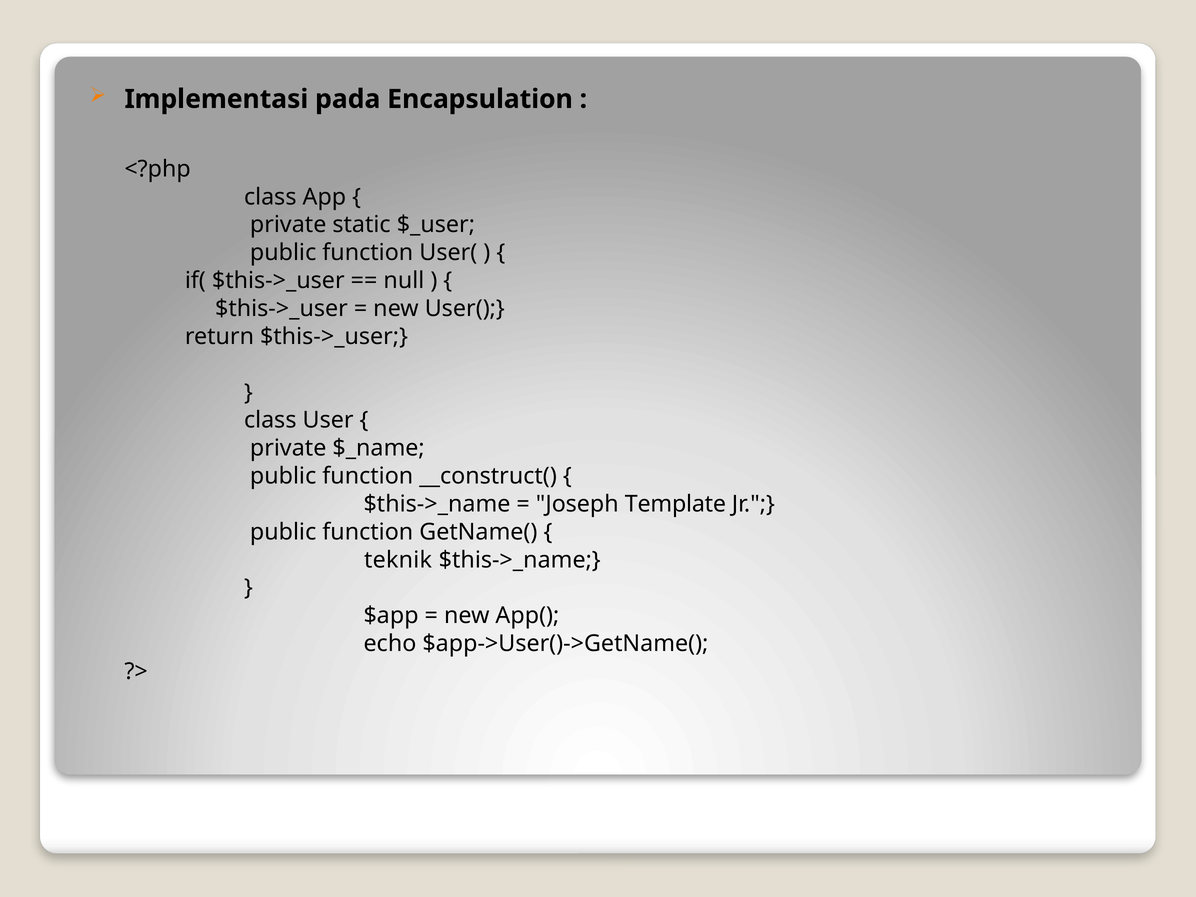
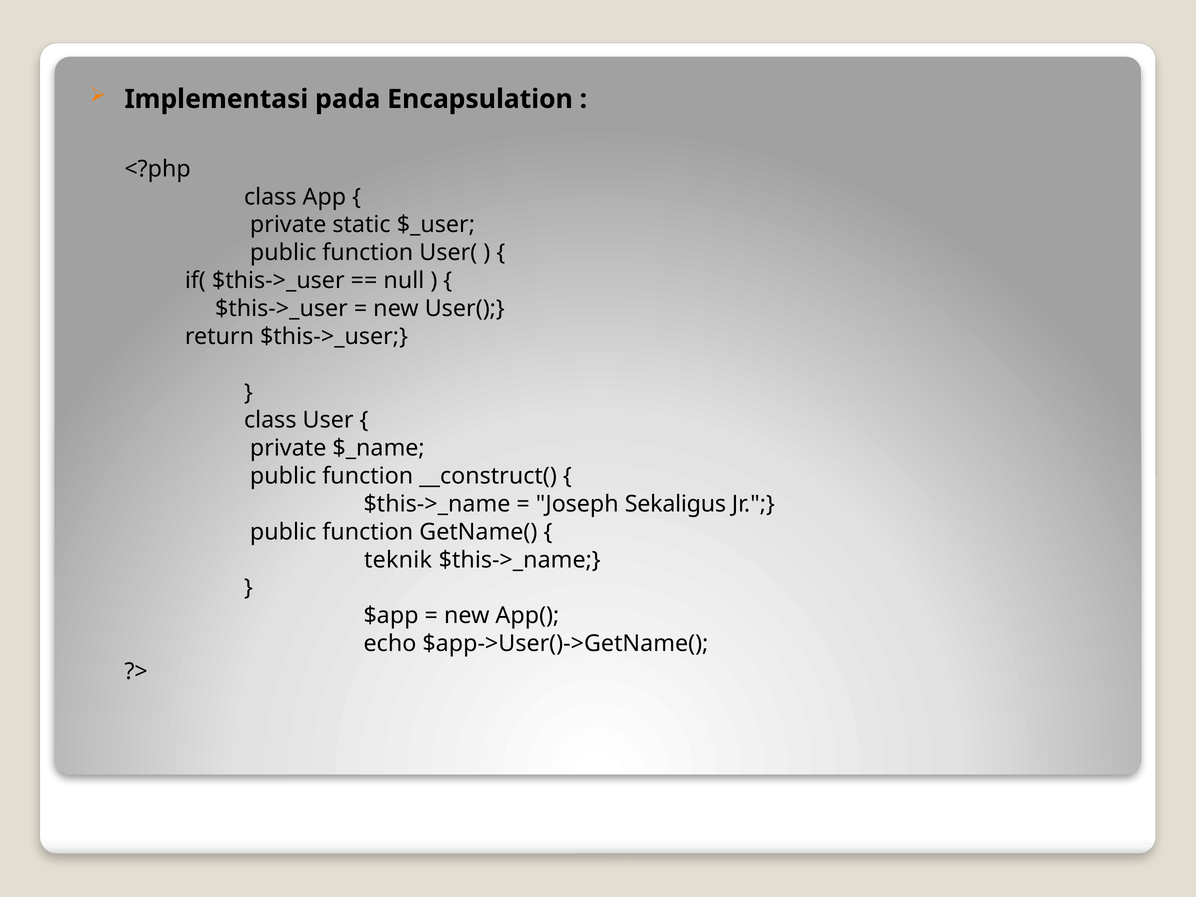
Template: Template -> Sekaligus
